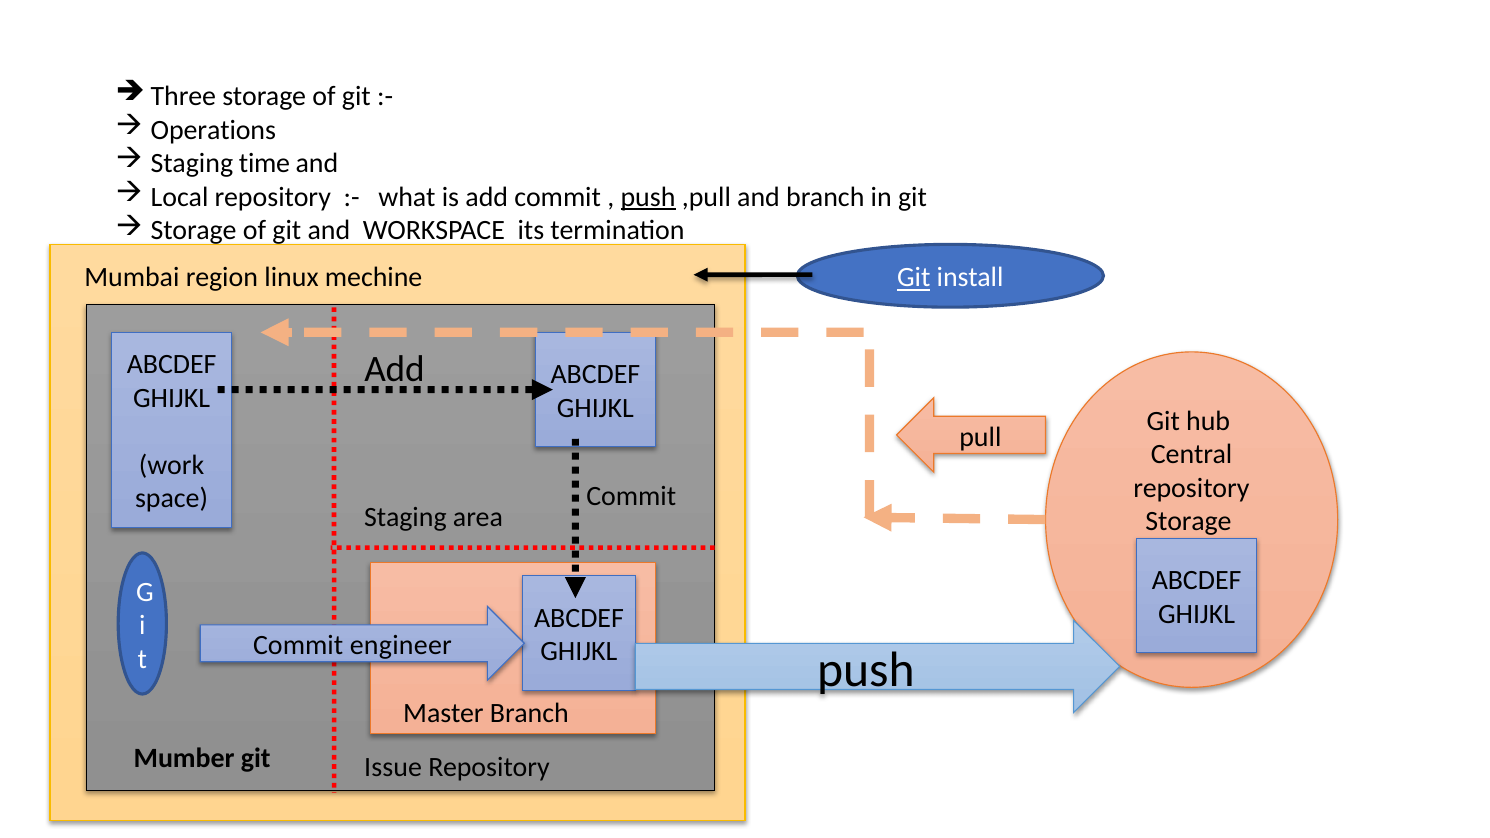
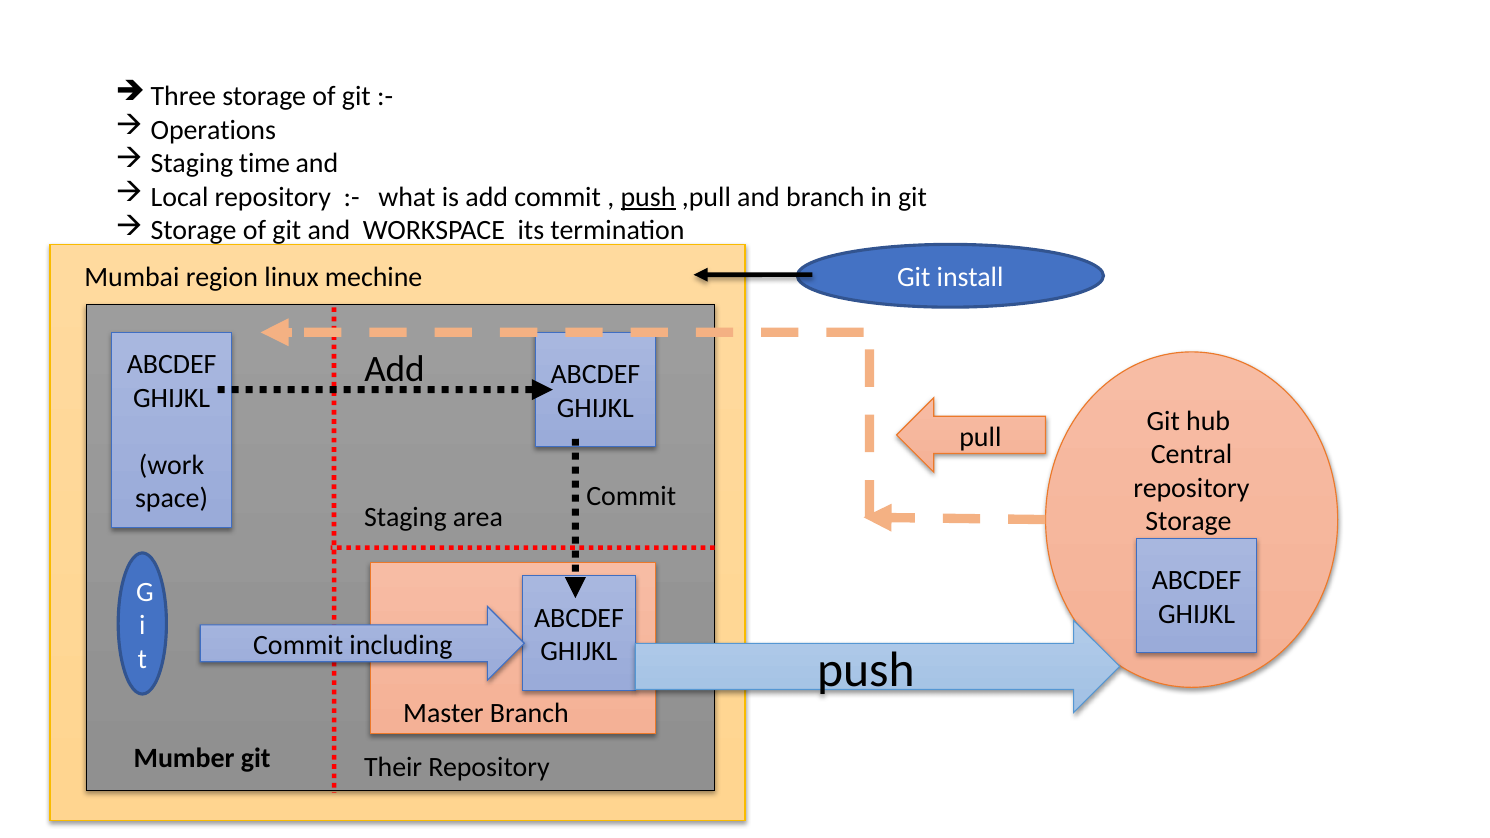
Git at (914, 278) underline: present -> none
engineer: engineer -> including
Issue: Issue -> Their
